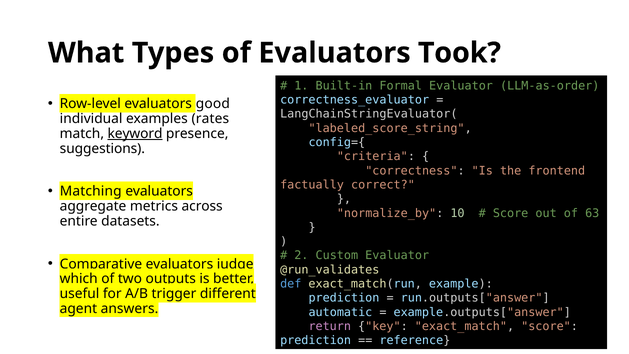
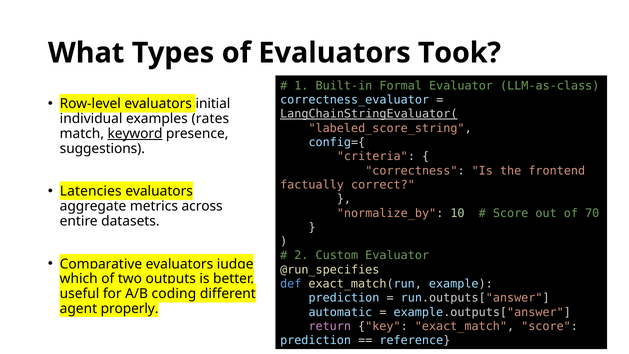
LLM-as-order: LLM-as-order -> LLM-as-class
good: good -> initial
LangChainStringEvaluator( underline: none -> present
Matching: Matching -> Latencies
63: 63 -> 70
@run_validates: @run_validates -> @run_specifies
trigger: trigger -> coding
answers: answers -> properly
